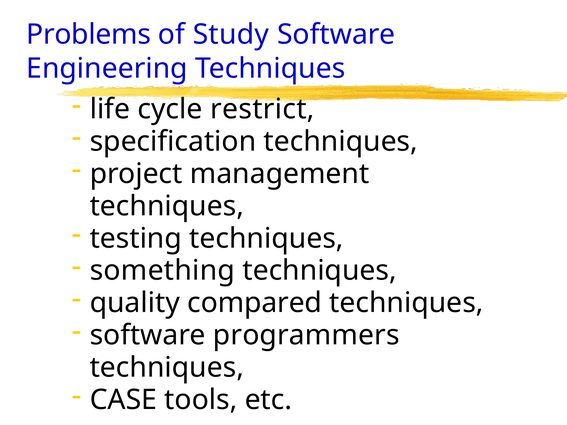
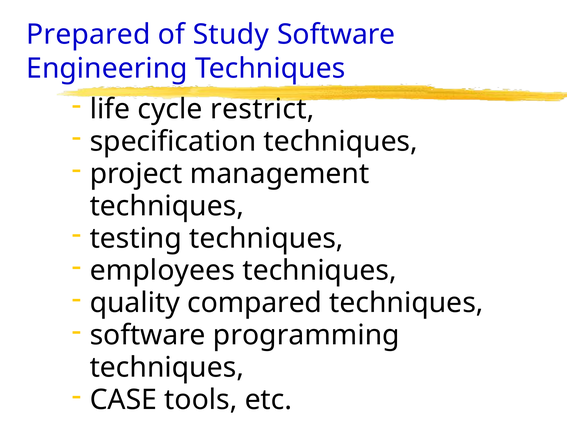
Problems: Problems -> Prepared
something: something -> employees
programmers: programmers -> programming
